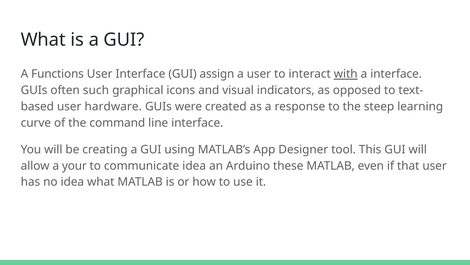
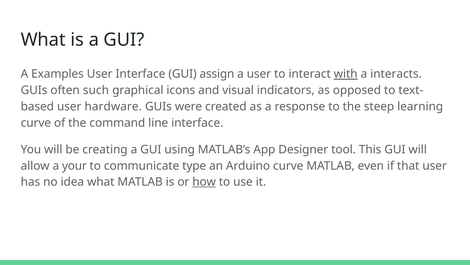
Functions: Functions -> Examples
a interface: interface -> interacts
communicate idea: idea -> type
Arduino these: these -> curve
how underline: none -> present
